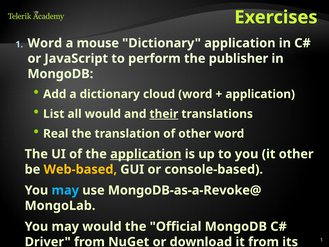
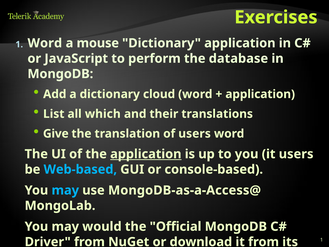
the publisher: publisher -> database
all would: would -> which
their underline: present -> none
Real: Real -> Give
of other: other -> users
it other: other -> users
Web-based colour: yellow -> light blue
MongoDB-as-a-Revoke@: MongoDB-as-a-Revoke@ -> MongoDB-as-a-Access@
